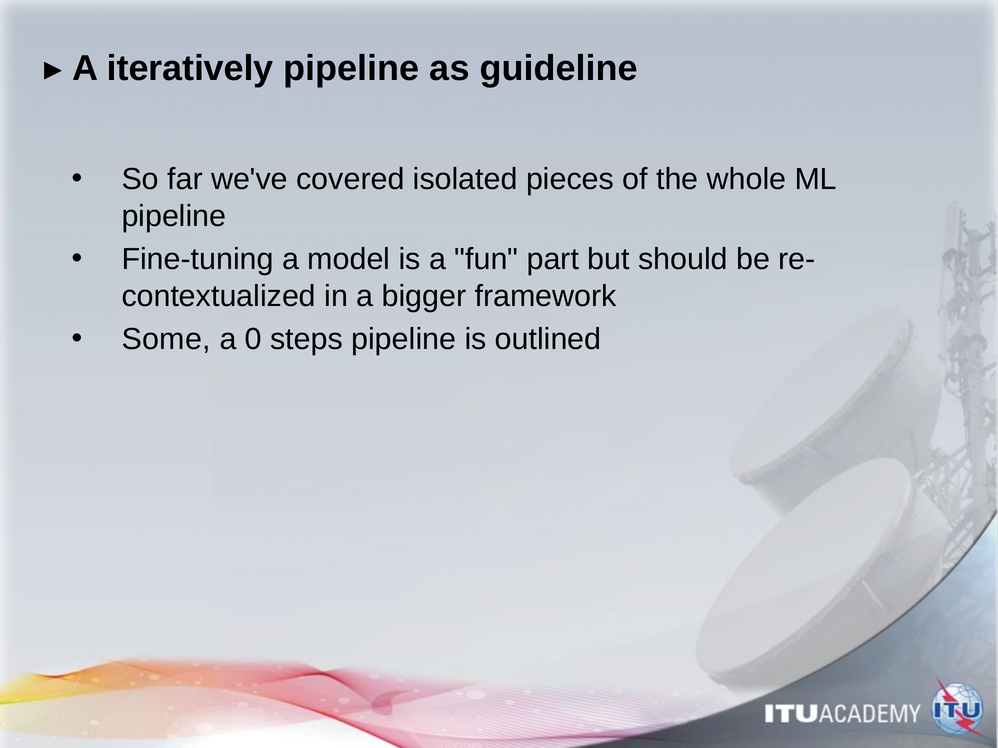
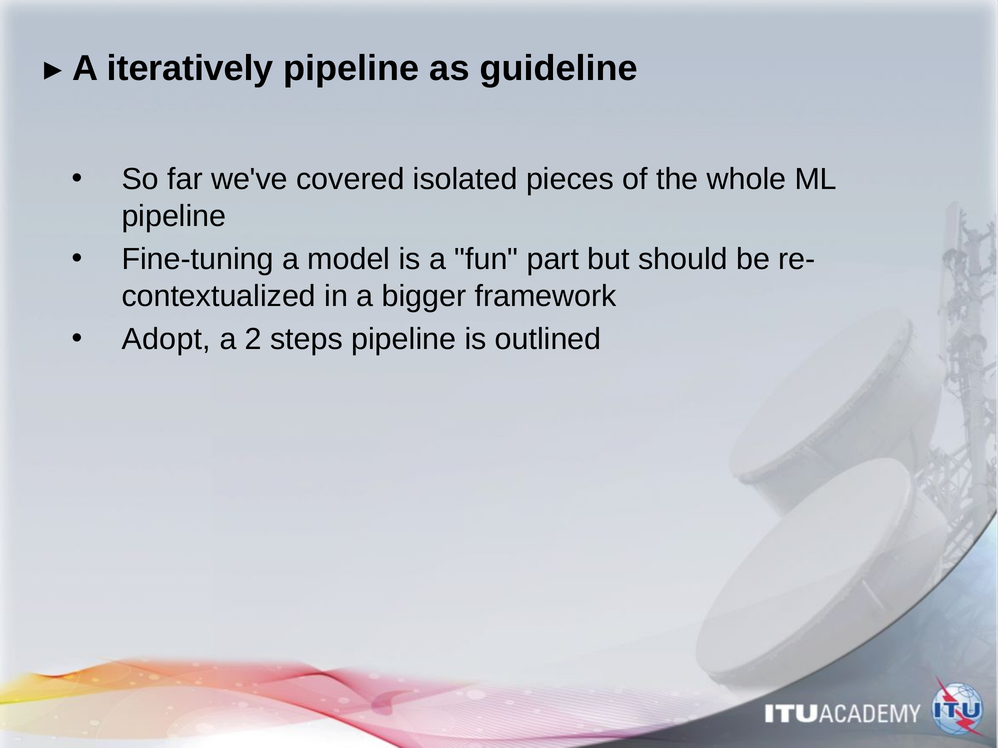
Some: Some -> Adopt
0: 0 -> 2
